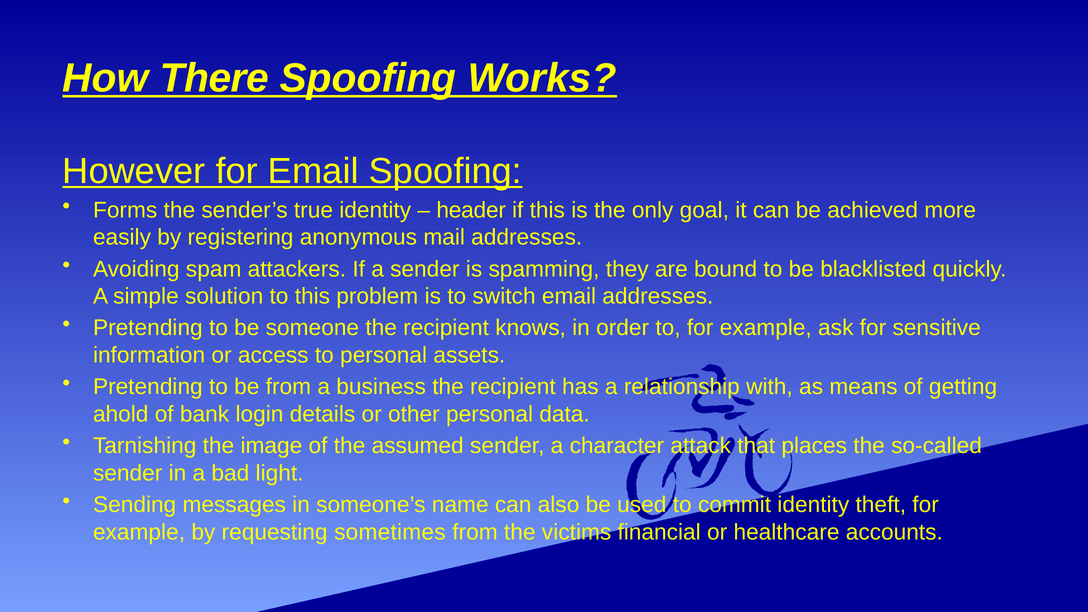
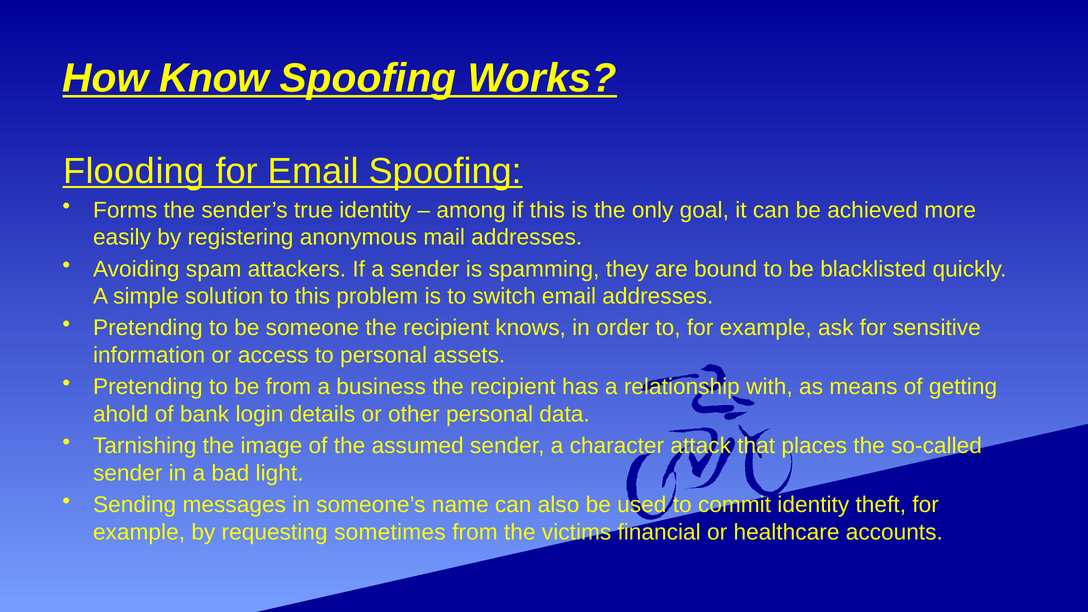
There: There -> Know
However: However -> Flooding
header: header -> among
